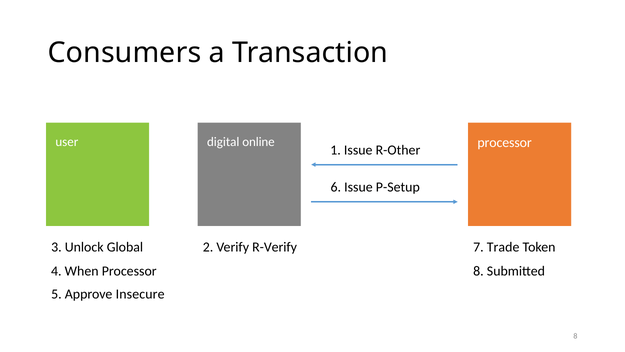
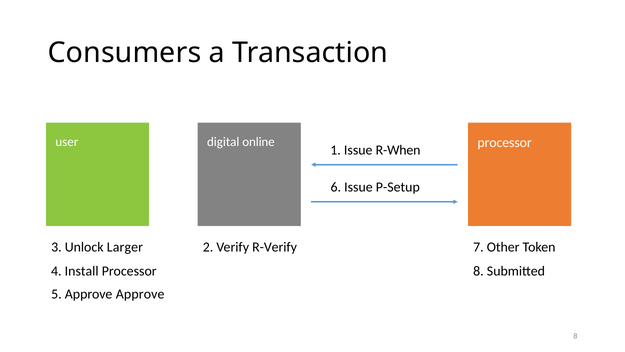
R-Other: R-Other -> R-When
Global: Global -> Larger
Trade: Trade -> Other
When: When -> Install
Approve Insecure: Insecure -> Approve
